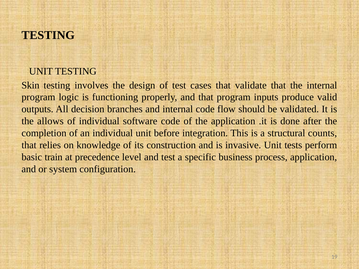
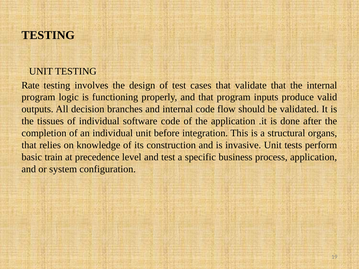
Skin: Skin -> Rate
allows: allows -> tissues
counts: counts -> organs
